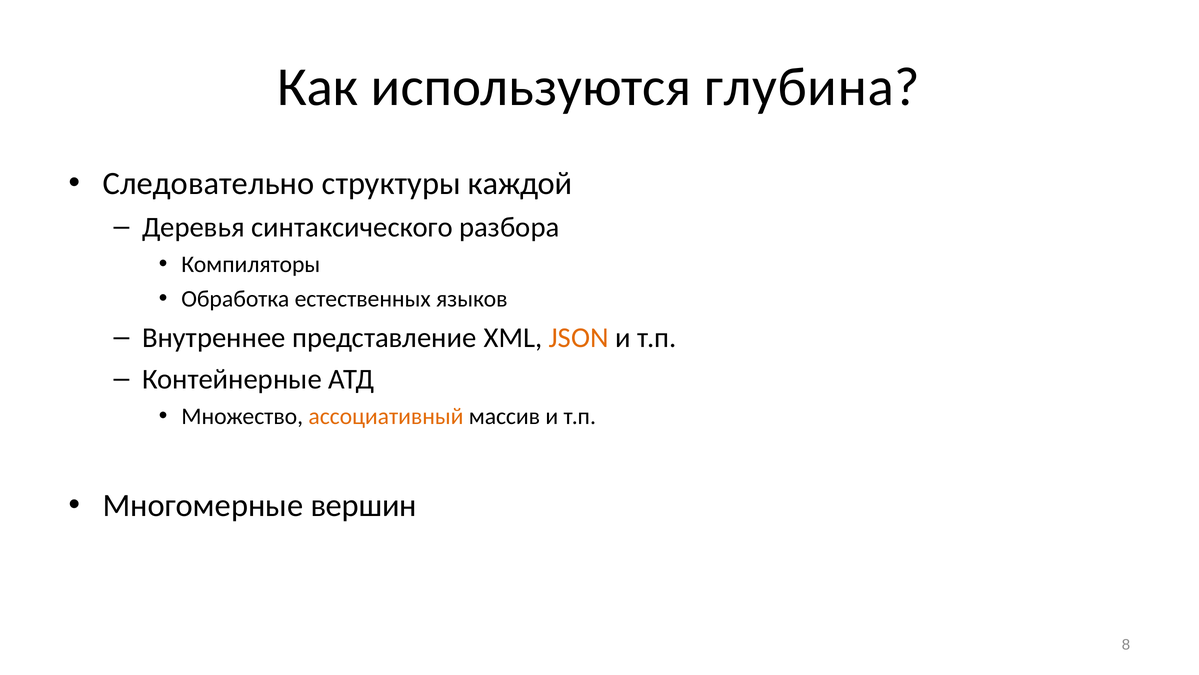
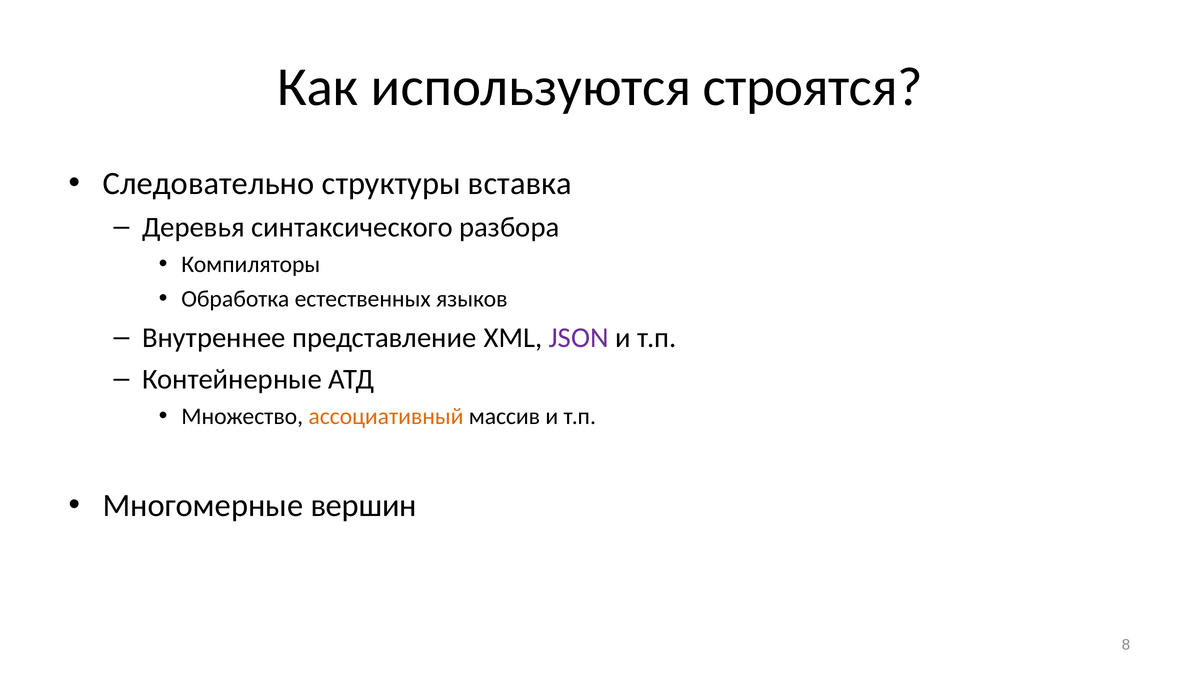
глубина: глубина -> строятся
каждой: каждой -> вставка
JSON colour: orange -> purple
